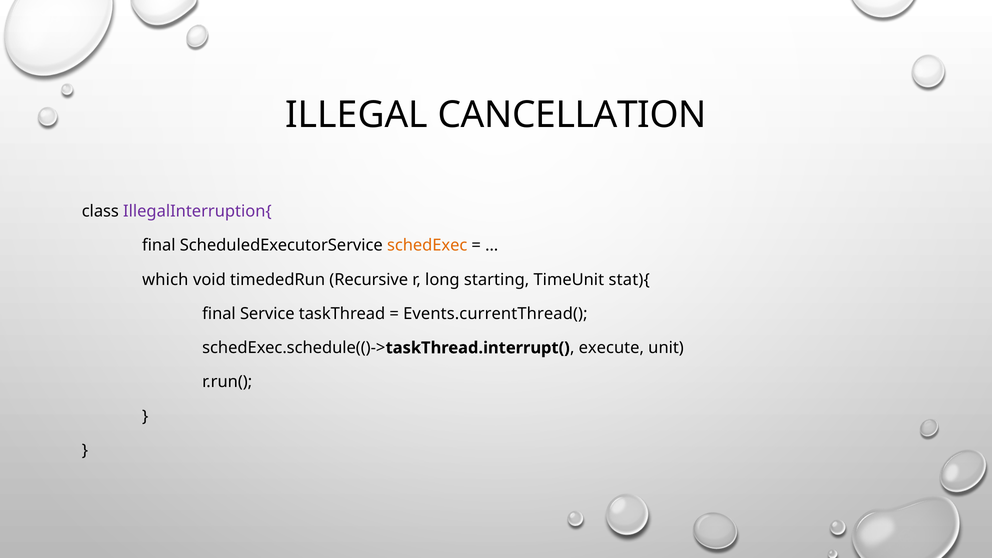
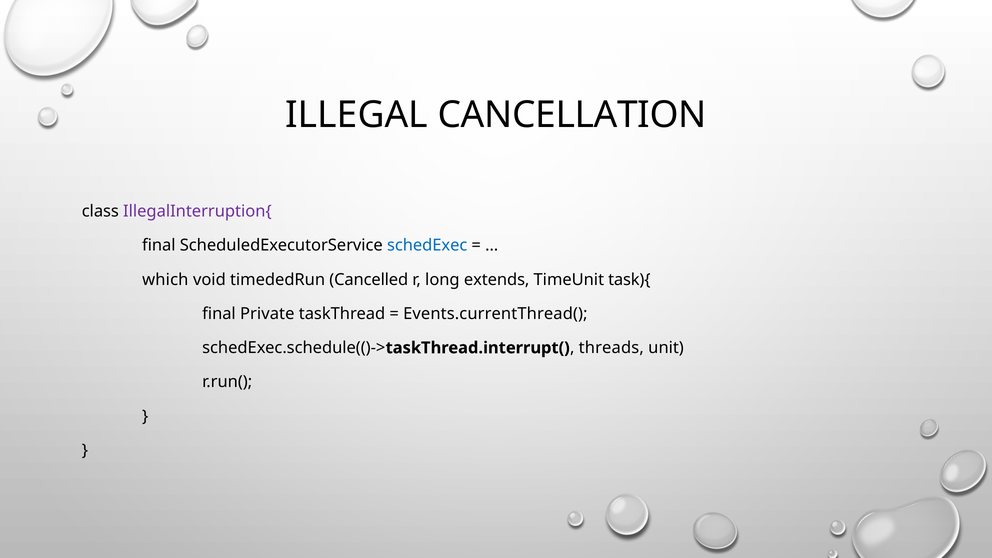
schedExec colour: orange -> blue
Recursive: Recursive -> Cancelled
starting: starting -> extends
stat){: stat){ -> task){
Service: Service -> Private
execute: execute -> threads
